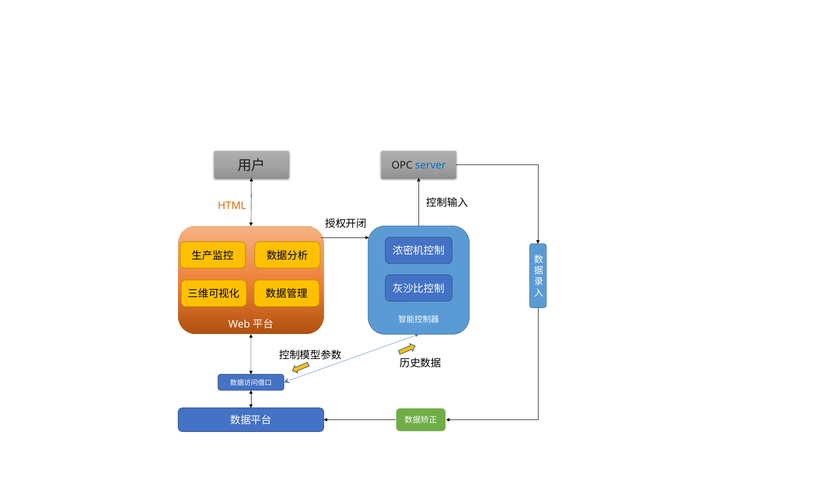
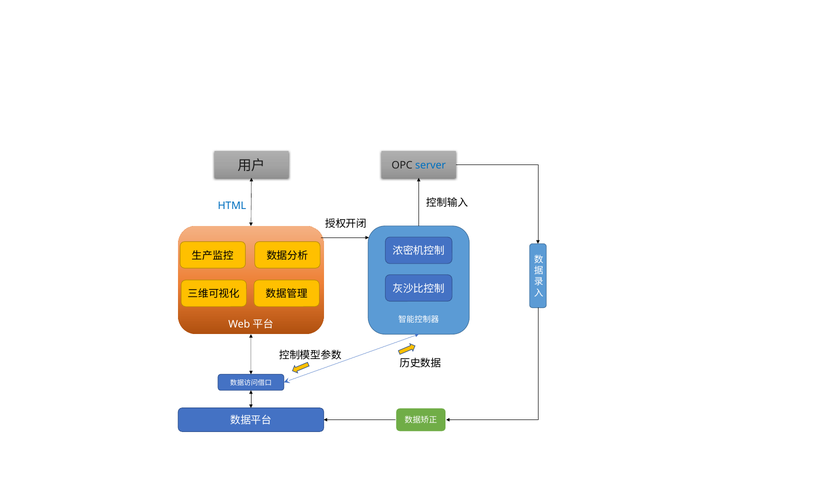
HTML colour: orange -> blue
